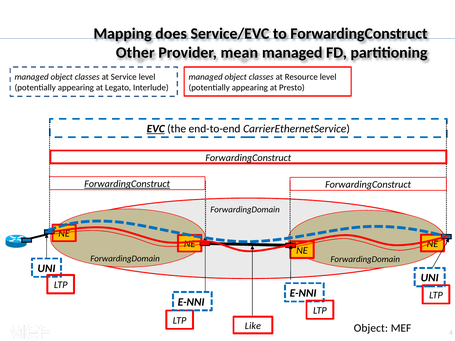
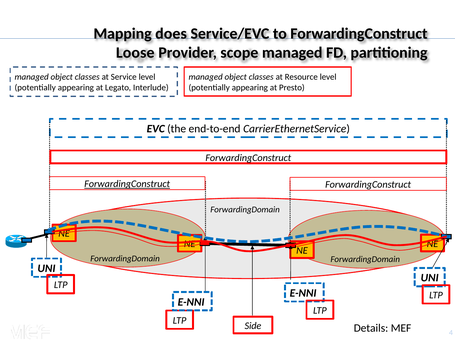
Other: Other -> Loose
mean: mean -> scope
EVC underline: present -> none
Like: Like -> Side
Object at (371, 328): Object -> Details
